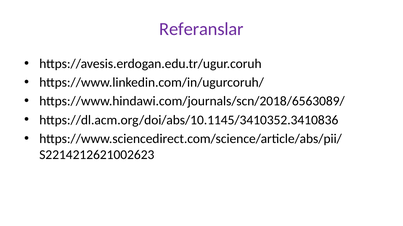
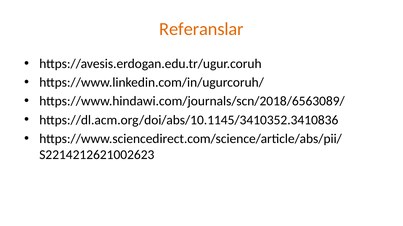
Referanslar colour: purple -> orange
